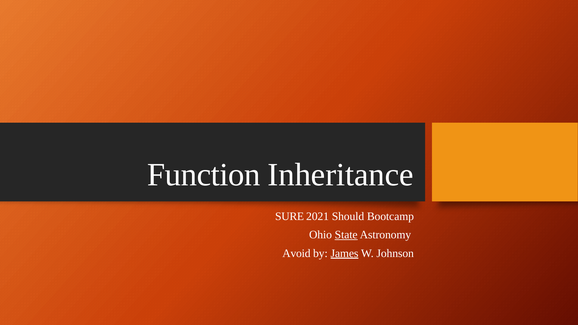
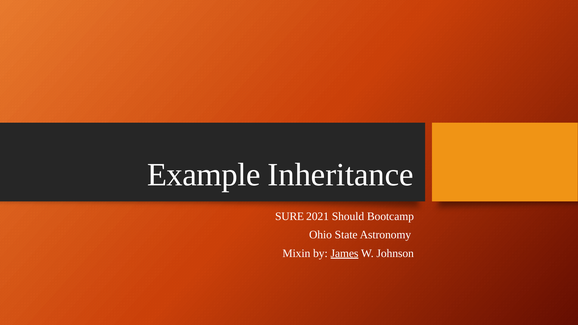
Function: Function -> Example
State underline: present -> none
Avoid: Avoid -> Mixin
